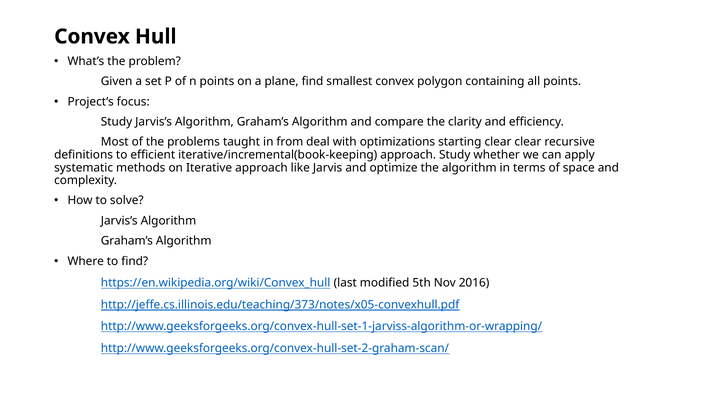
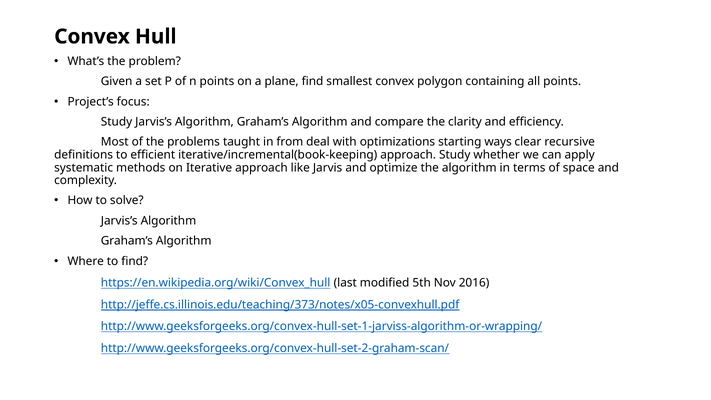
starting clear: clear -> ways
